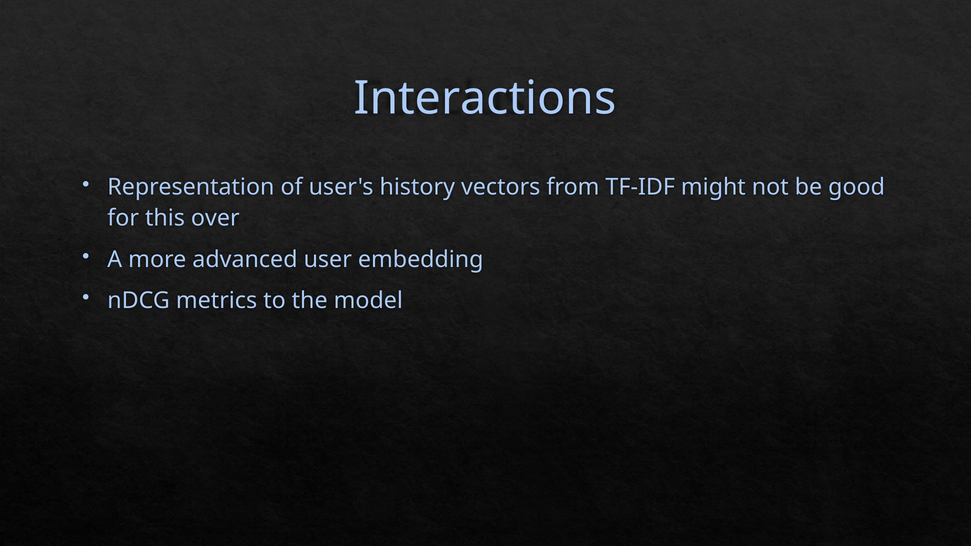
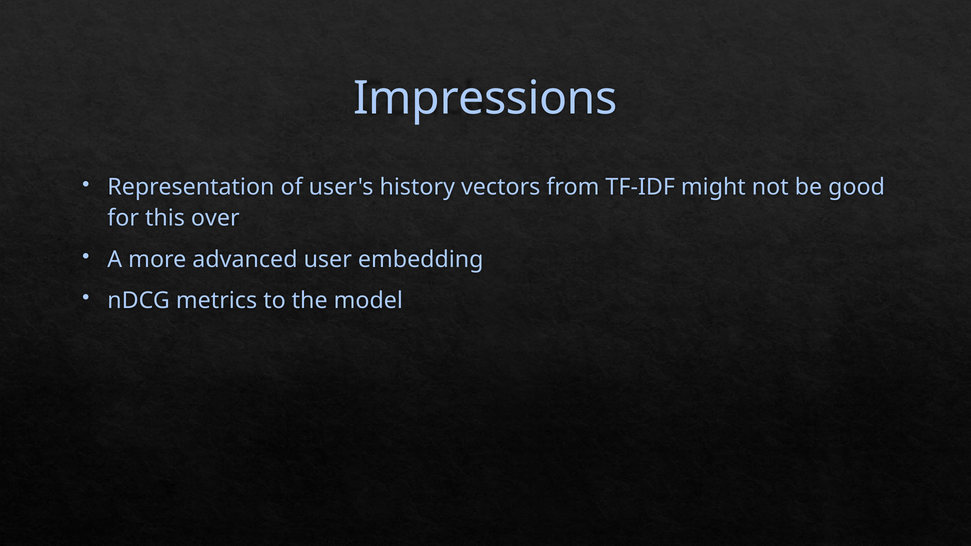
Interactions: Interactions -> Impressions
